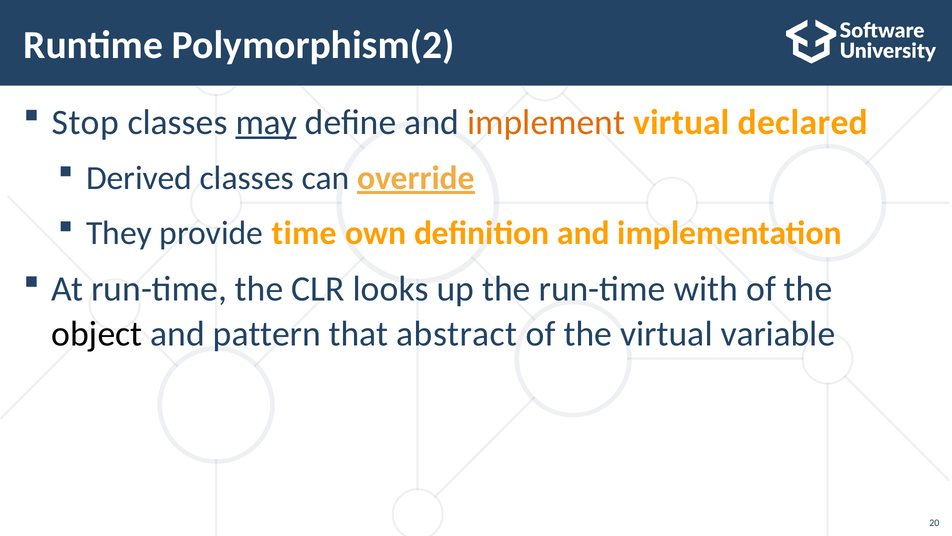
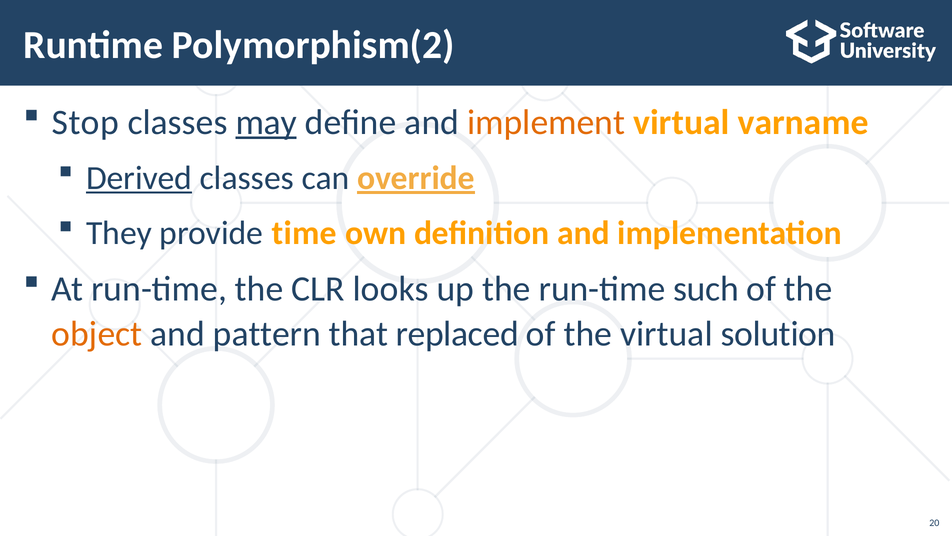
declared: declared -> varname
Derived underline: none -> present
with: with -> such
object colour: black -> orange
abstract: abstract -> replaced
variable: variable -> solution
